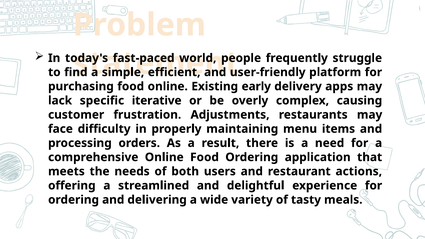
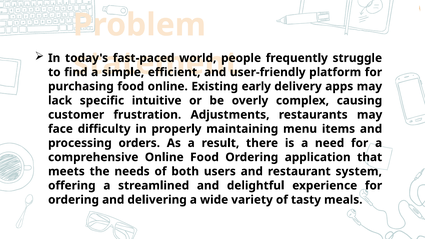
iterative: iterative -> intuitive
actions: actions -> system
